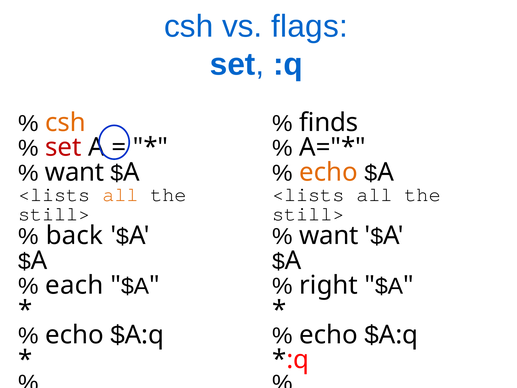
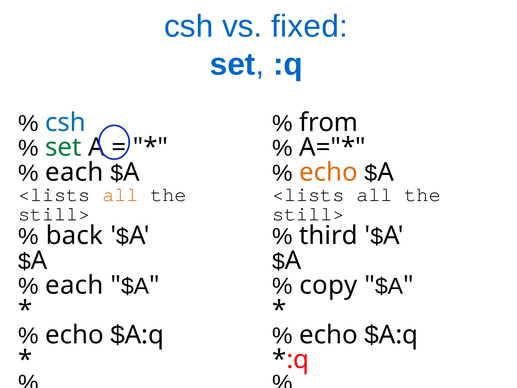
flags: flags -> fixed
finds: finds -> from
csh at (66, 122) colour: orange -> blue
set at (63, 147) colour: red -> green
want at (75, 172): want -> each
want at (329, 235): want -> third
right: right -> copy
